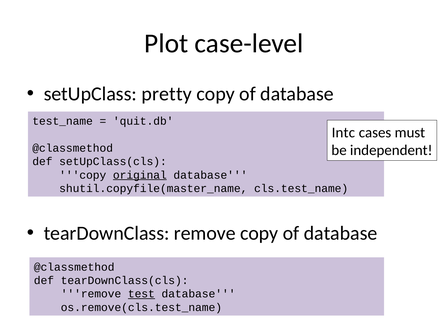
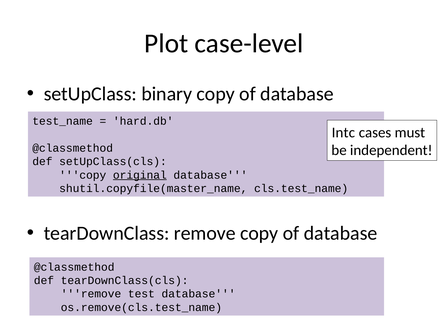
pretty: pretty -> binary
quit.db: quit.db -> hard.db
test underline: present -> none
